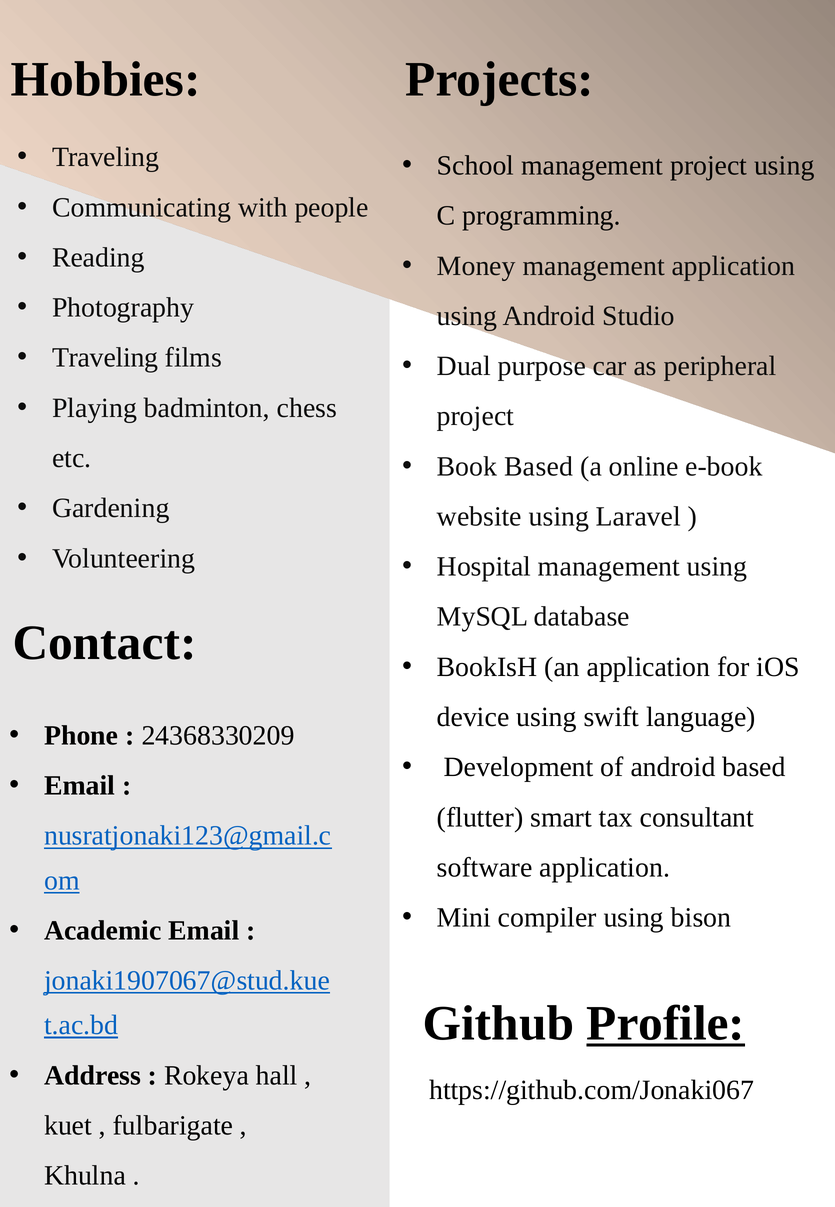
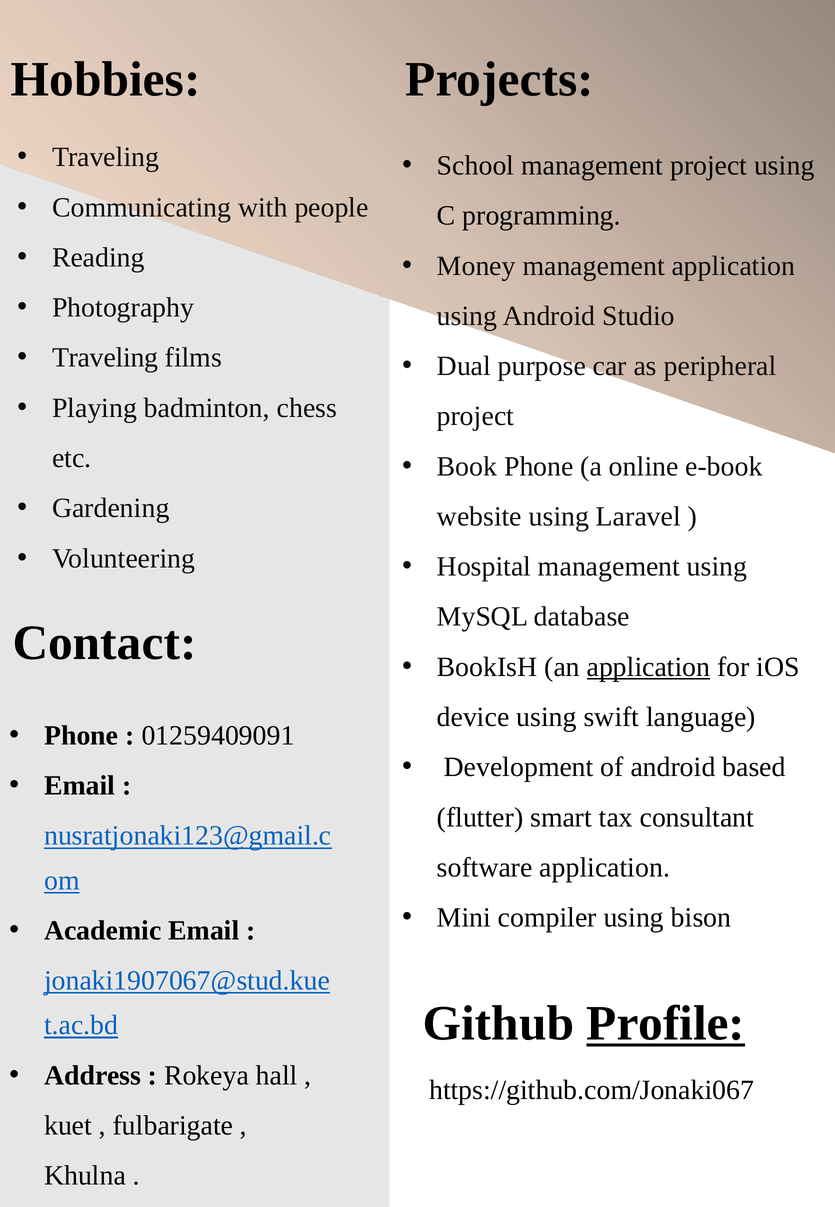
Book Based: Based -> Phone
application at (648, 666) underline: none -> present
24368330209: 24368330209 -> 01259409091
